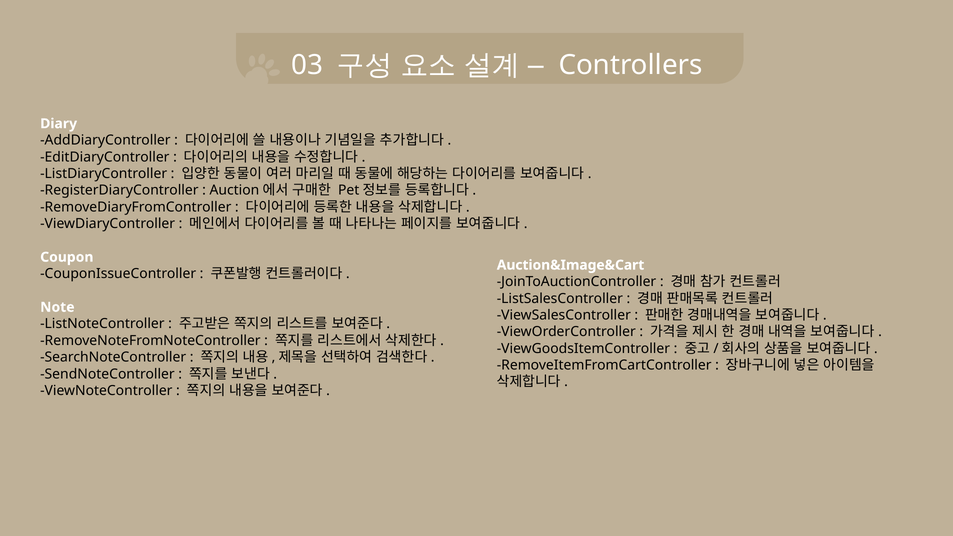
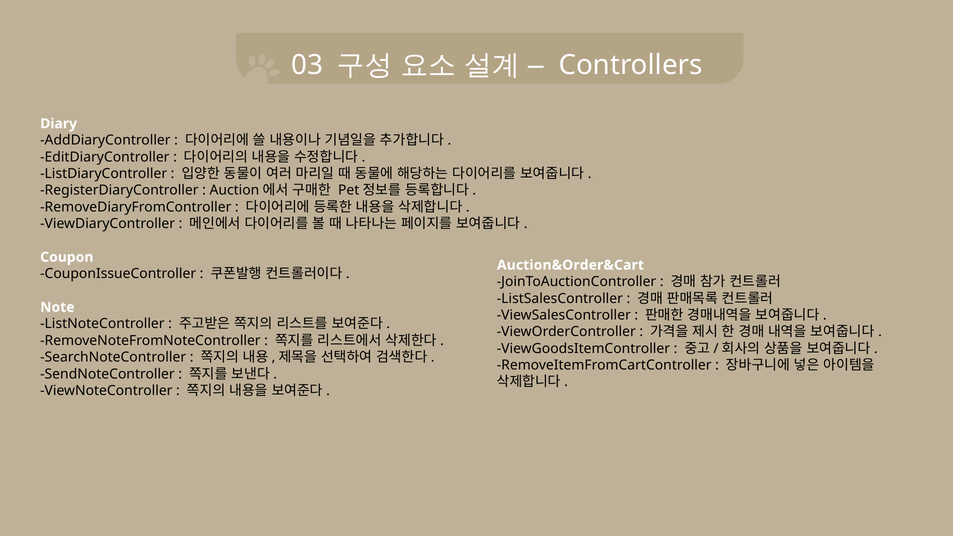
Auction&Image&Cart: Auction&Image&Cart -> Auction&Order&Cart
